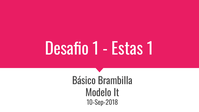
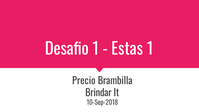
Básico: Básico -> Precio
Modelo: Modelo -> Brindar
